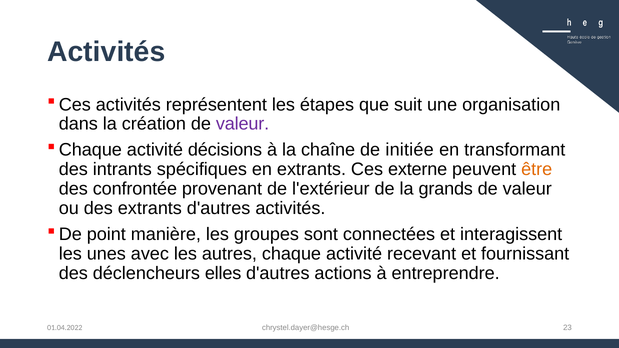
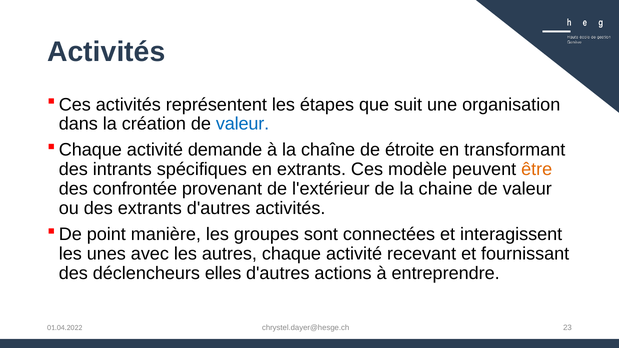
valeur at (243, 124) colour: purple -> blue
décisions: décisions -> demande
initiée: initiée -> étroite
externe: externe -> modèle
grands: grands -> chaine
